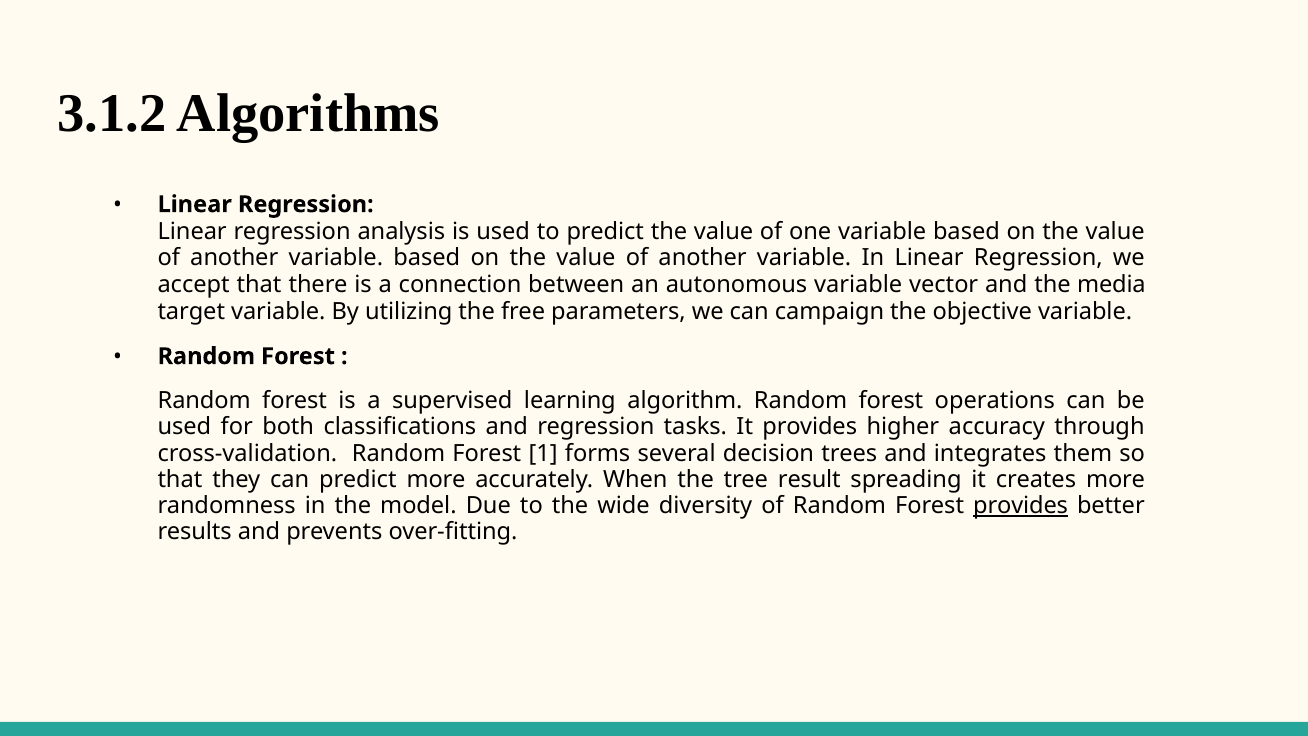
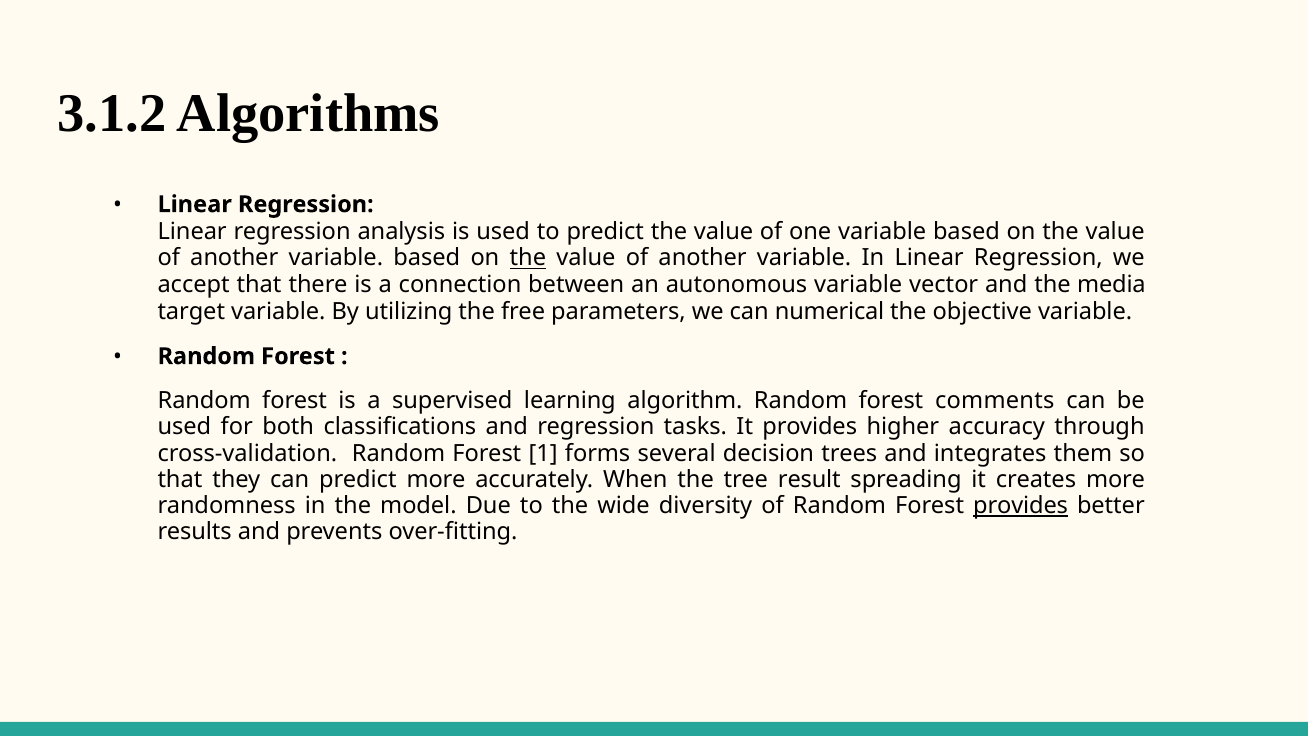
the at (528, 258) underline: none -> present
campaign: campaign -> numerical
operations: operations -> comments
